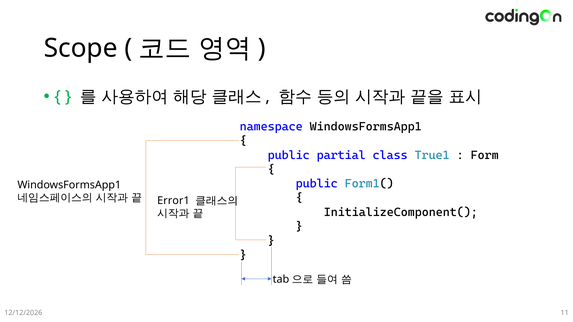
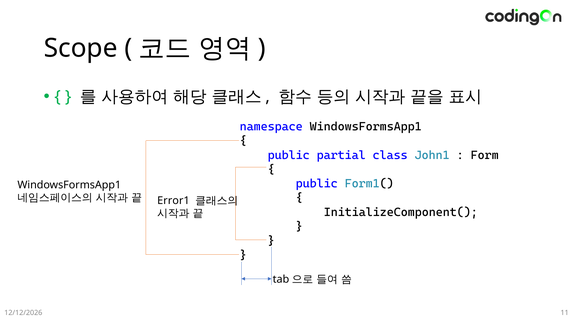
True1: True1 -> John1
